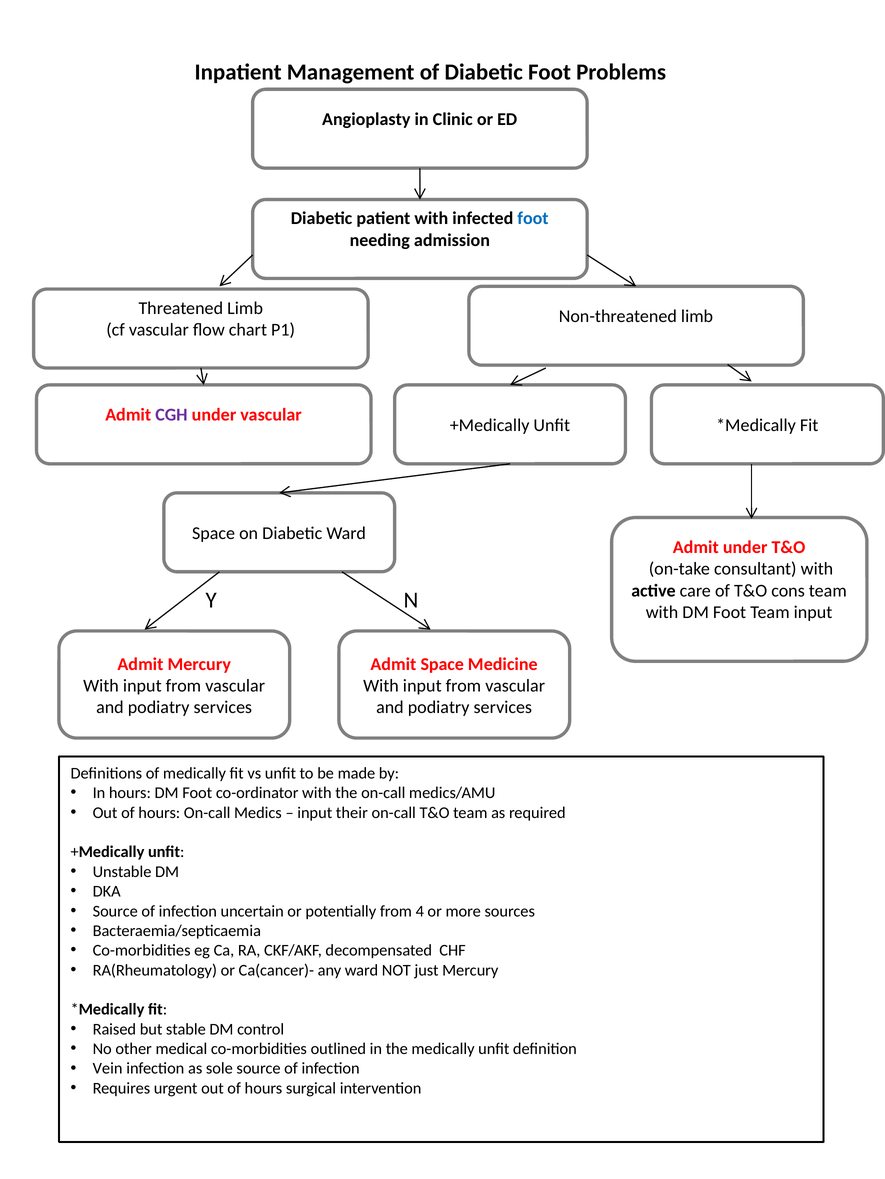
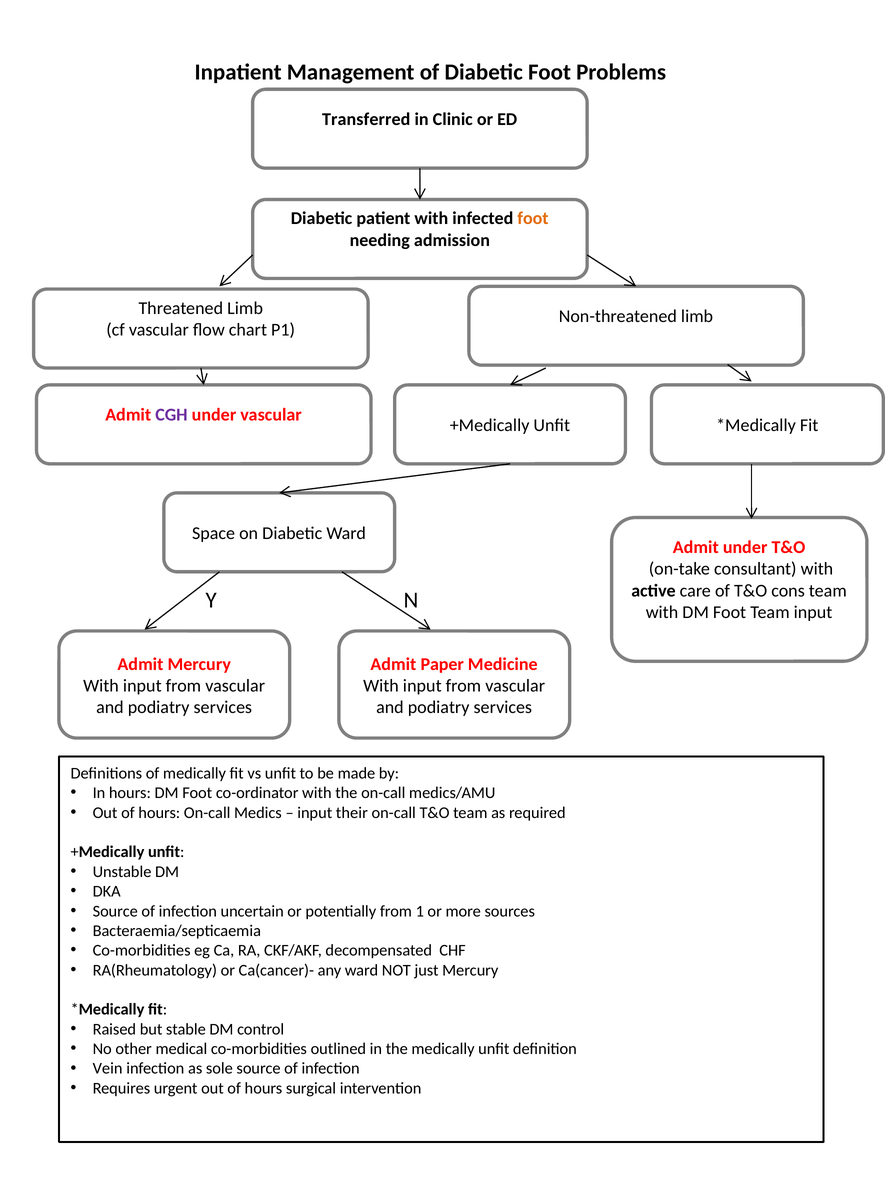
Angioplasty: Angioplasty -> Transferred
foot at (533, 219) colour: blue -> orange
Admit Space: Space -> Paper
4: 4 -> 1
